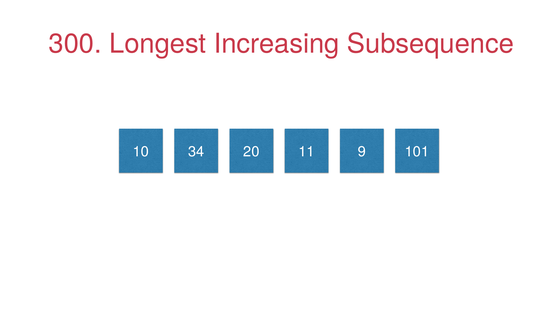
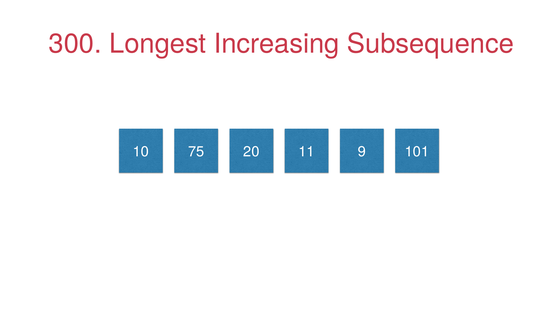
34: 34 -> 75
